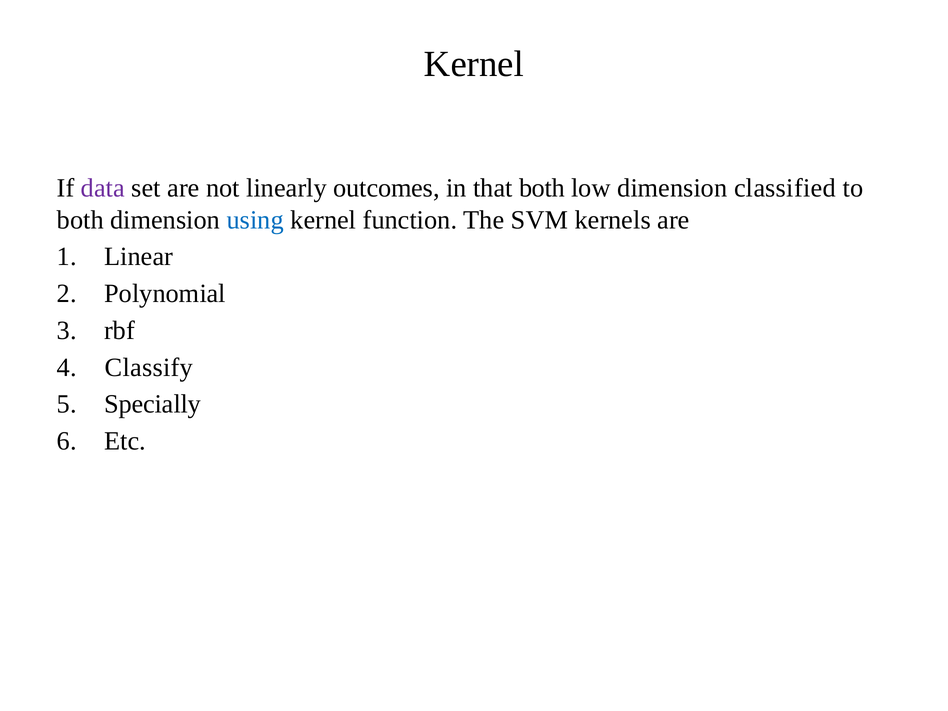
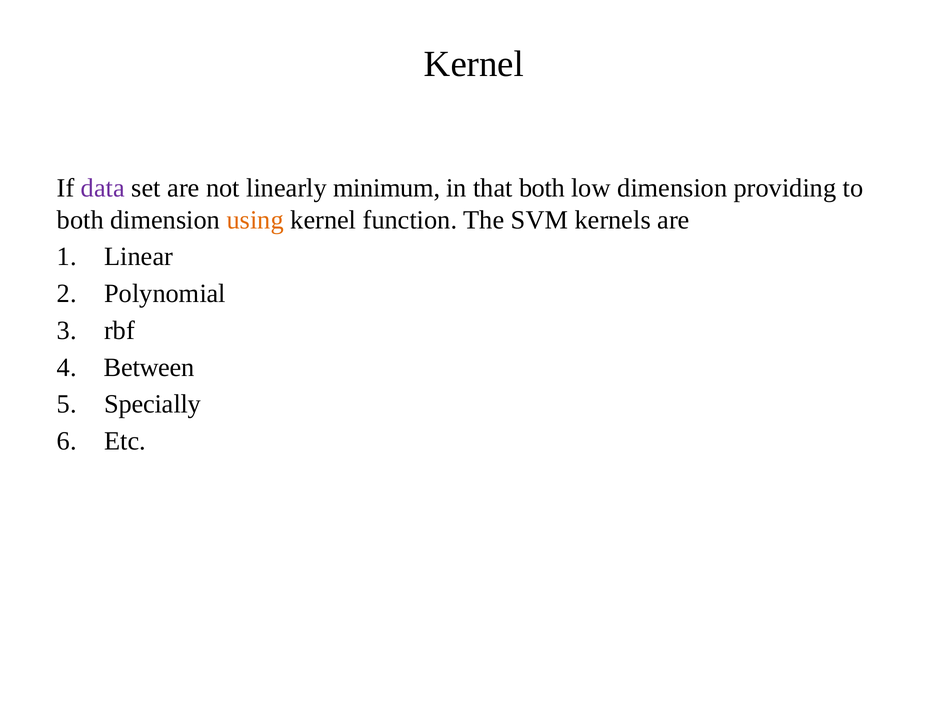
outcomes: outcomes -> minimum
classified: classified -> providing
using colour: blue -> orange
Classify: Classify -> Between
